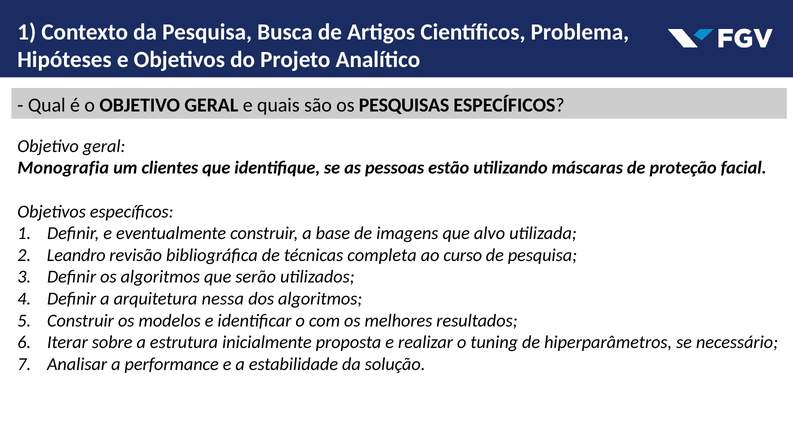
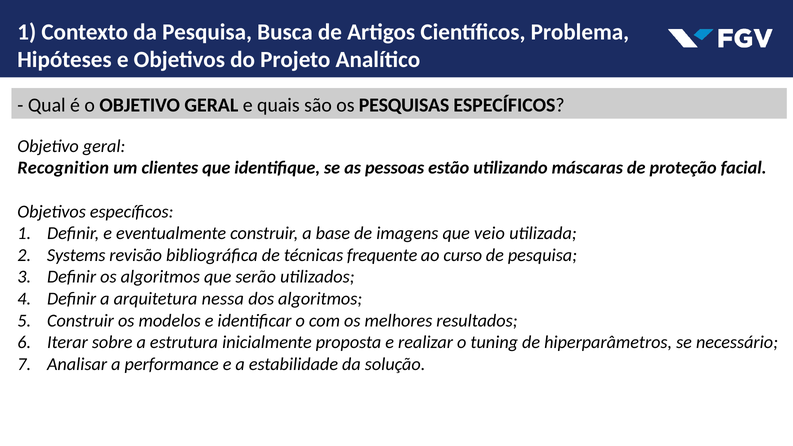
Monografia: Monografia -> Recognition
alvo: alvo -> veio
Leandro: Leandro -> Systems
completa: completa -> frequente
